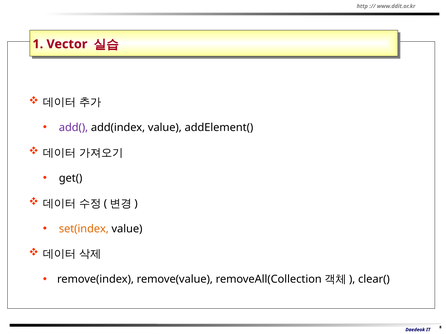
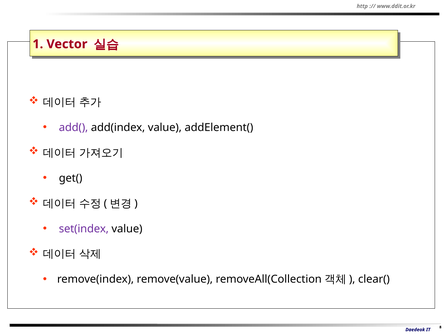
set(index colour: orange -> purple
